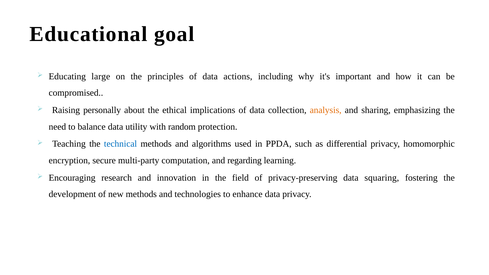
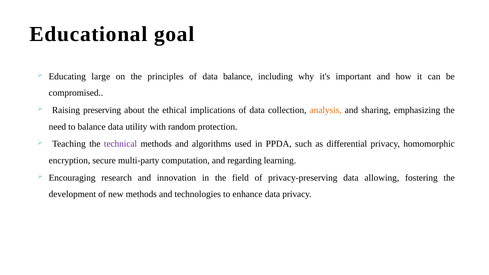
data actions: actions -> balance
personally: personally -> preserving
technical colour: blue -> purple
squaring: squaring -> allowing
